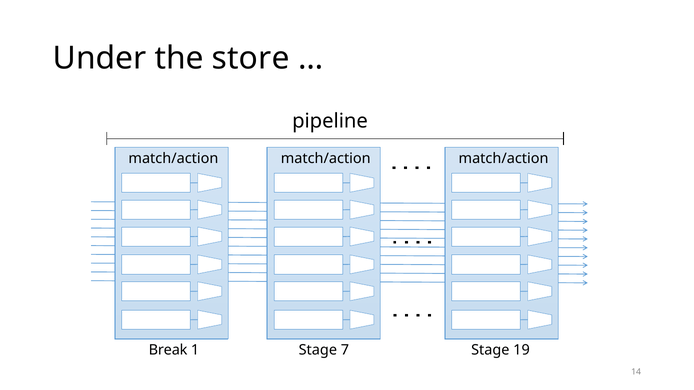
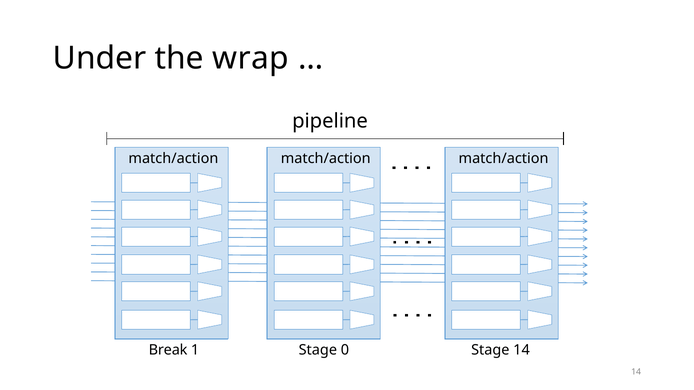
store: store -> wrap
7: 7 -> 0
Stage 19: 19 -> 14
